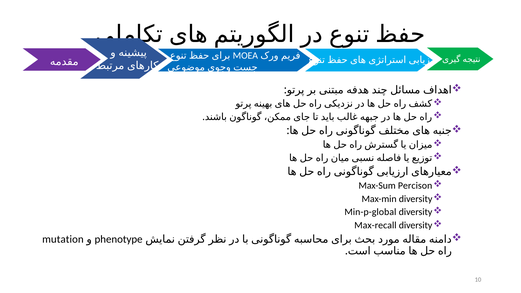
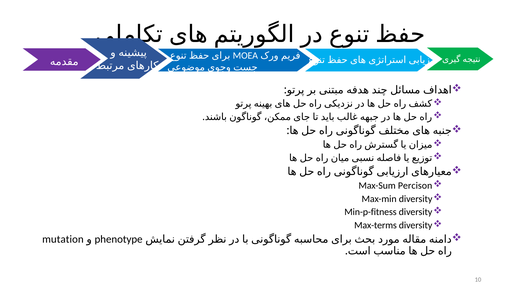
Min-p-global: Min-p-global -> Min-p-fitness
Max-recall: Max-recall -> Max-terms
